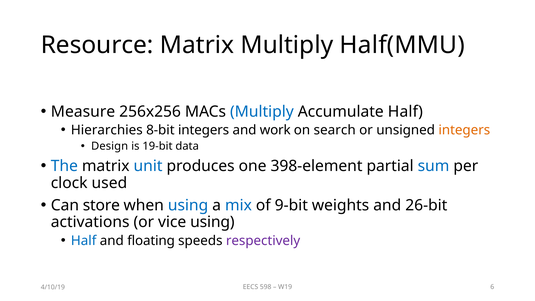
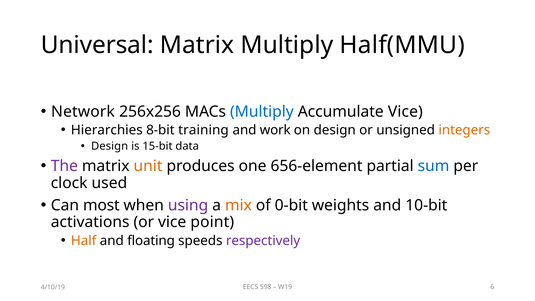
Resource: Resource -> Universal
Measure: Measure -> Network
Accumulate Half: Half -> Vice
8-bit integers: integers -> training
on search: search -> design
19-bit: 19-bit -> 15-bit
The colour: blue -> purple
unit colour: blue -> orange
398-element: 398-element -> 656-element
store: store -> most
using at (188, 205) colour: blue -> purple
mix colour: blue -> orange
9-bit: 9-bit -> 0-bit
26-bit: 26-bit -> 10-bit
vice using: using -> point
Half at (84, 241) colour: blue -> orange
